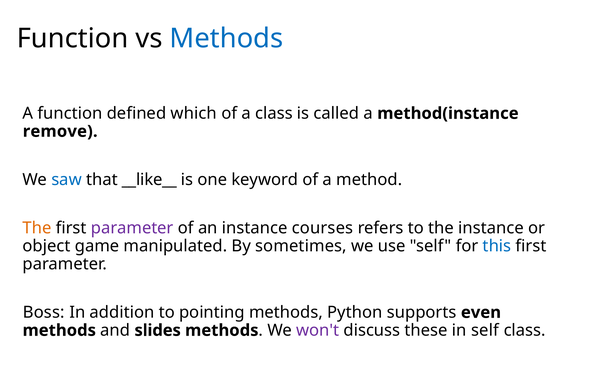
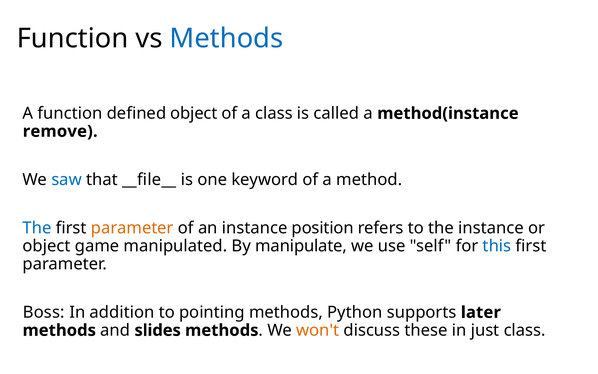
defined which: which -> object
__like__: __like__ -> __file__
The at (37, 228) colour: orange -> blue
parameter at (132, 228) colour: purple -> orange
courses: courses -> position
sometimes: sometimes -> manipulate
even: even -> later
won't colour: purple -> orange
in self: self -> just
